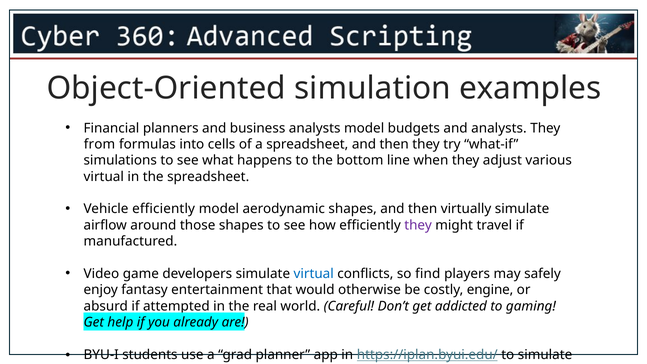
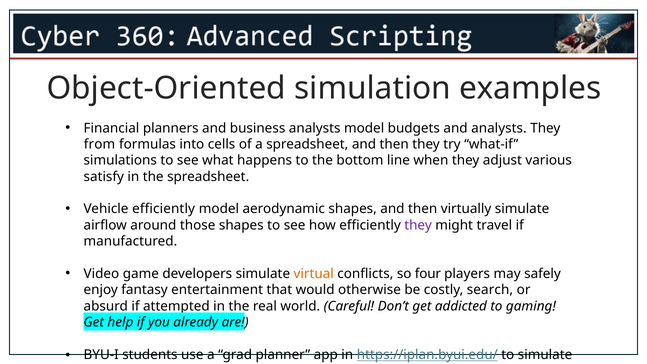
virtual at (104, 177): virtual -> satisfy
virtual at (314, 274) colour: blue -> orange
find: find -> four
engine: engine -> search
